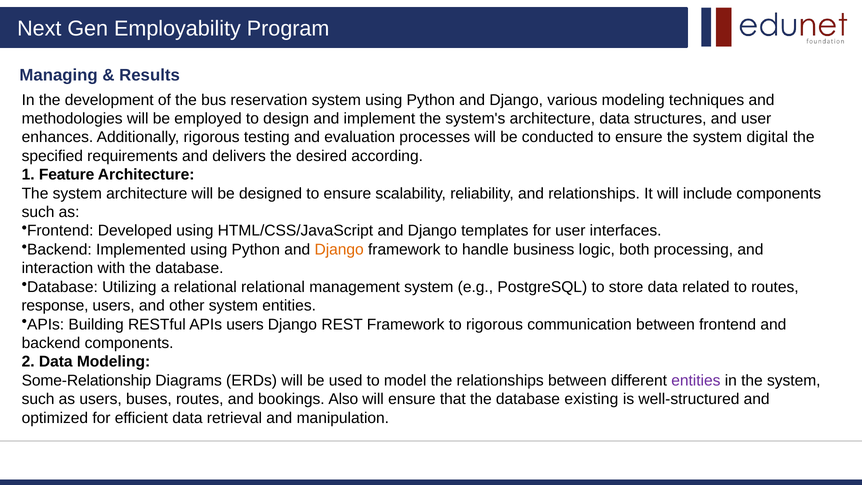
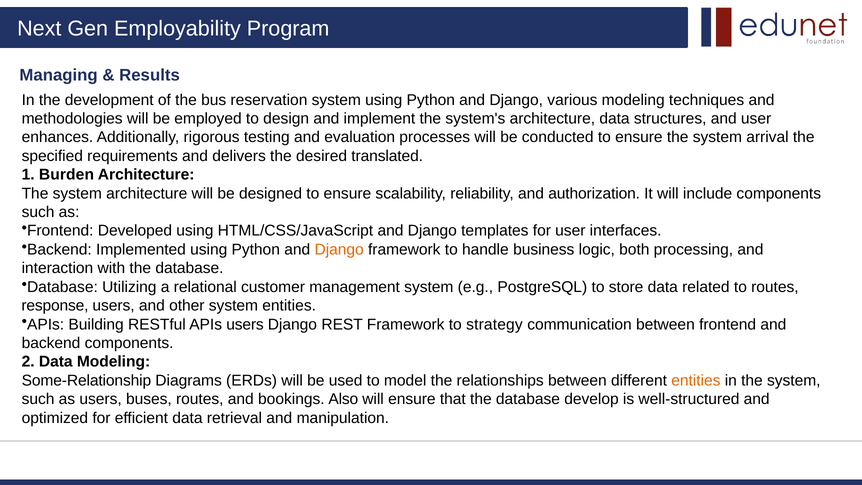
digital: digital -> arrival
according: according -> translated
Feature: Feature -> Burden
and relationships: relationships -> authorization
relational relational: relational -> customer
to rigorous: rigorous -> strategy
entities at (696, 380) colour: purple -> orange
existing: existing -> develop
